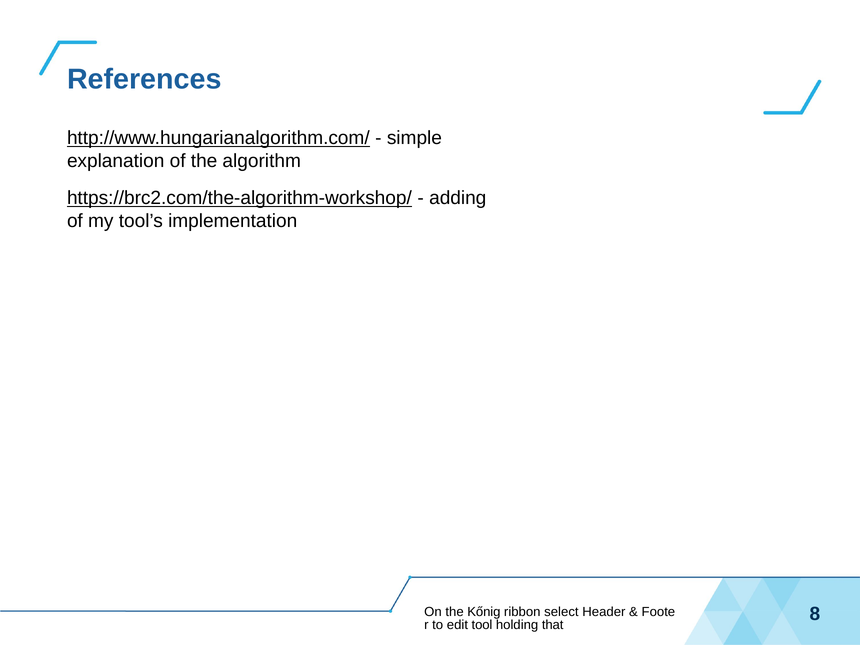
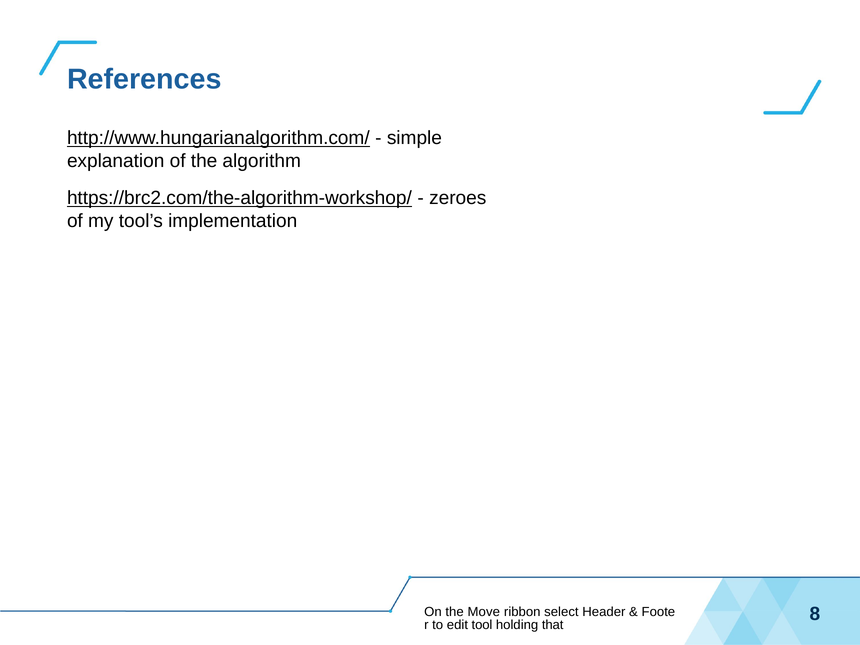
adding: adding -> zeroes
Kőnig: Kőnig -> Move
